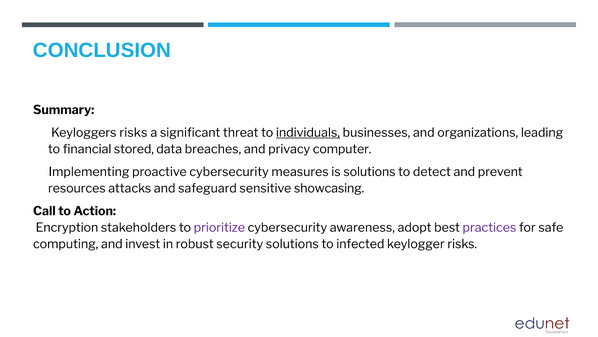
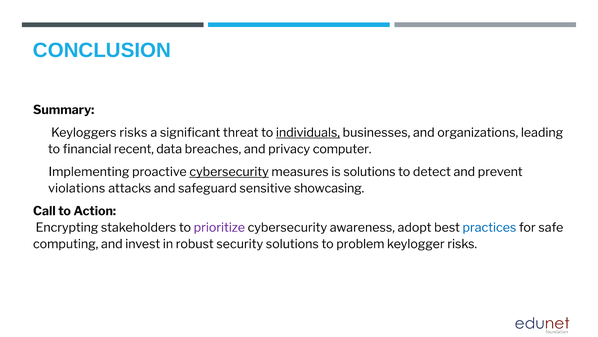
stored: stored -> recent
cybersecurity at (229, 172) underline: none -> present
resources: resources -> violations
Encryption: Encryption -> Encrypting
practices colour: purple -> blue
infected: infected -> problem
